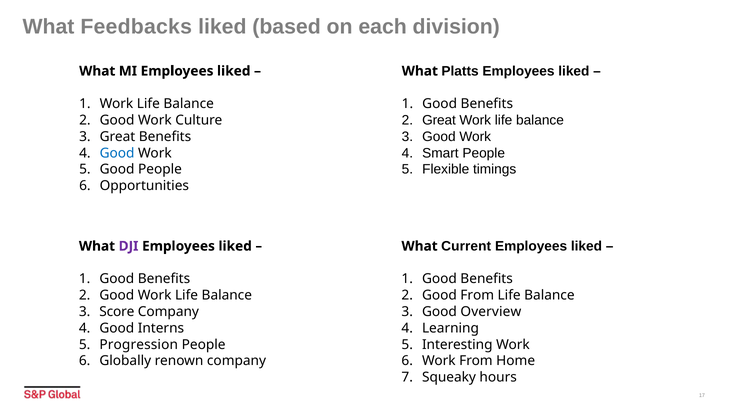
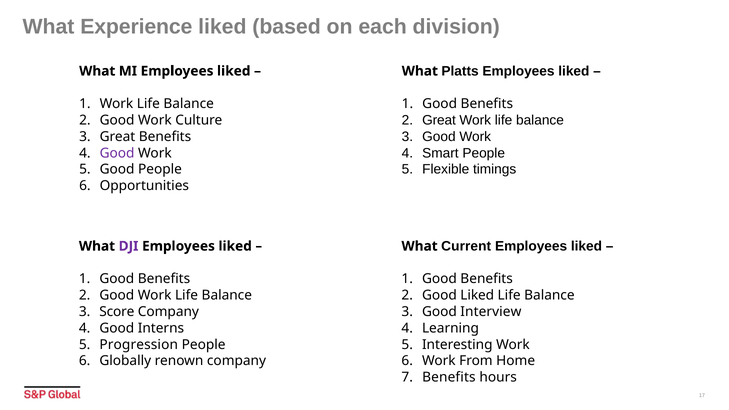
Feedbacks: Feedbacks -> Experience
Good at (117, 153) colour: blue -> purple
Good From: From -> Liked
Overview: Overview -> Interview
Squeaky at (449, 377): Squeaky -> Benefits
